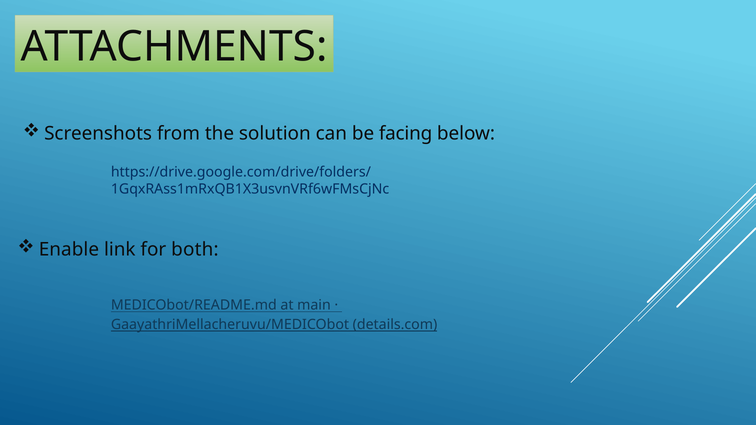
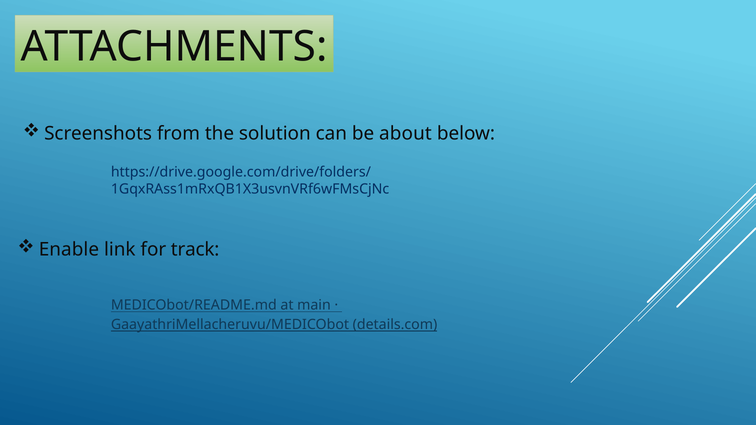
facing: facing -> about
both: both -> track
